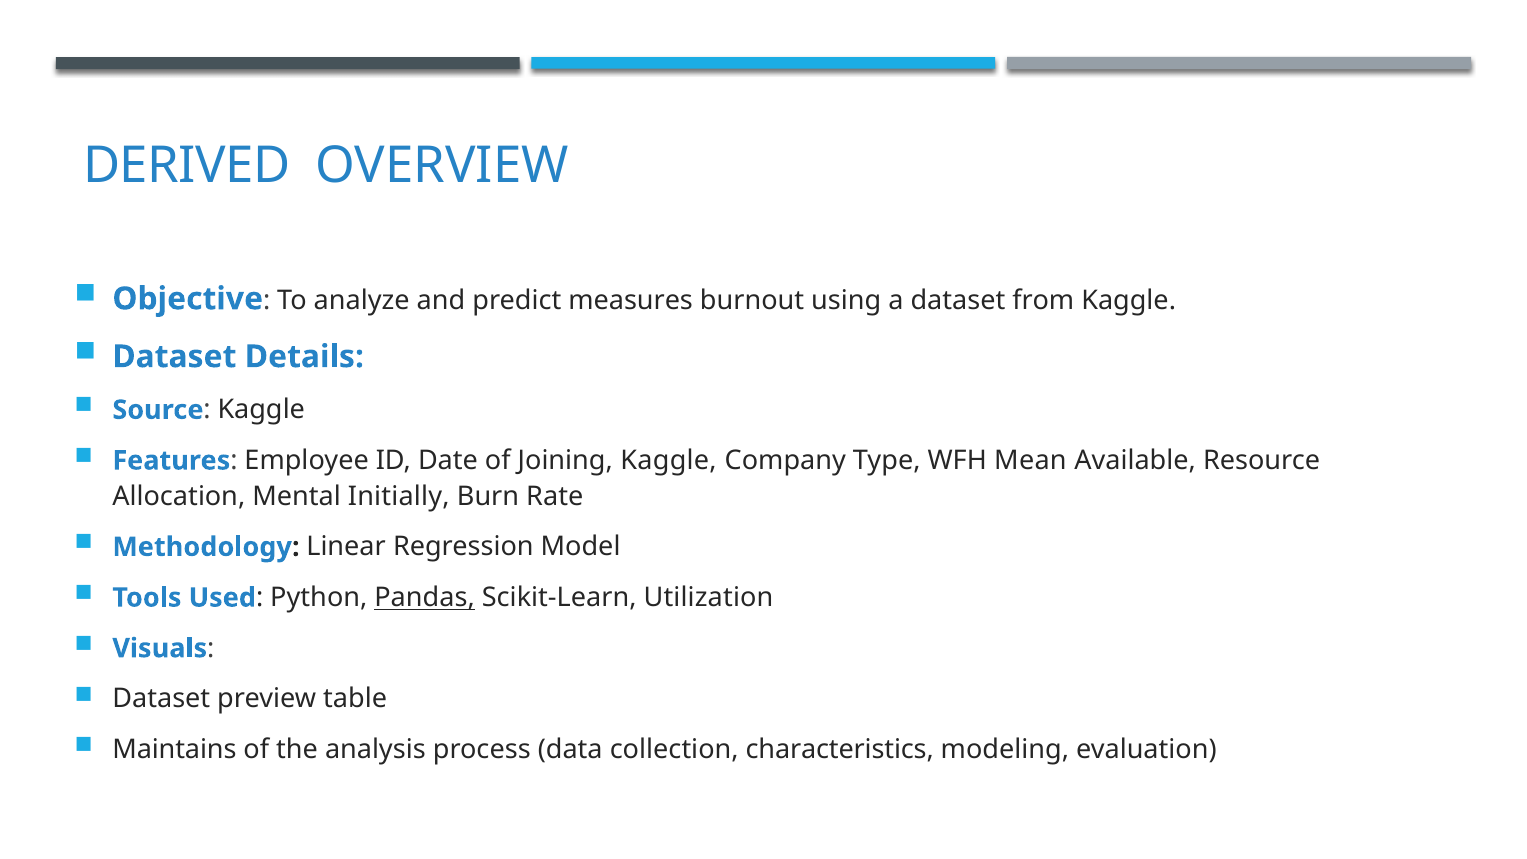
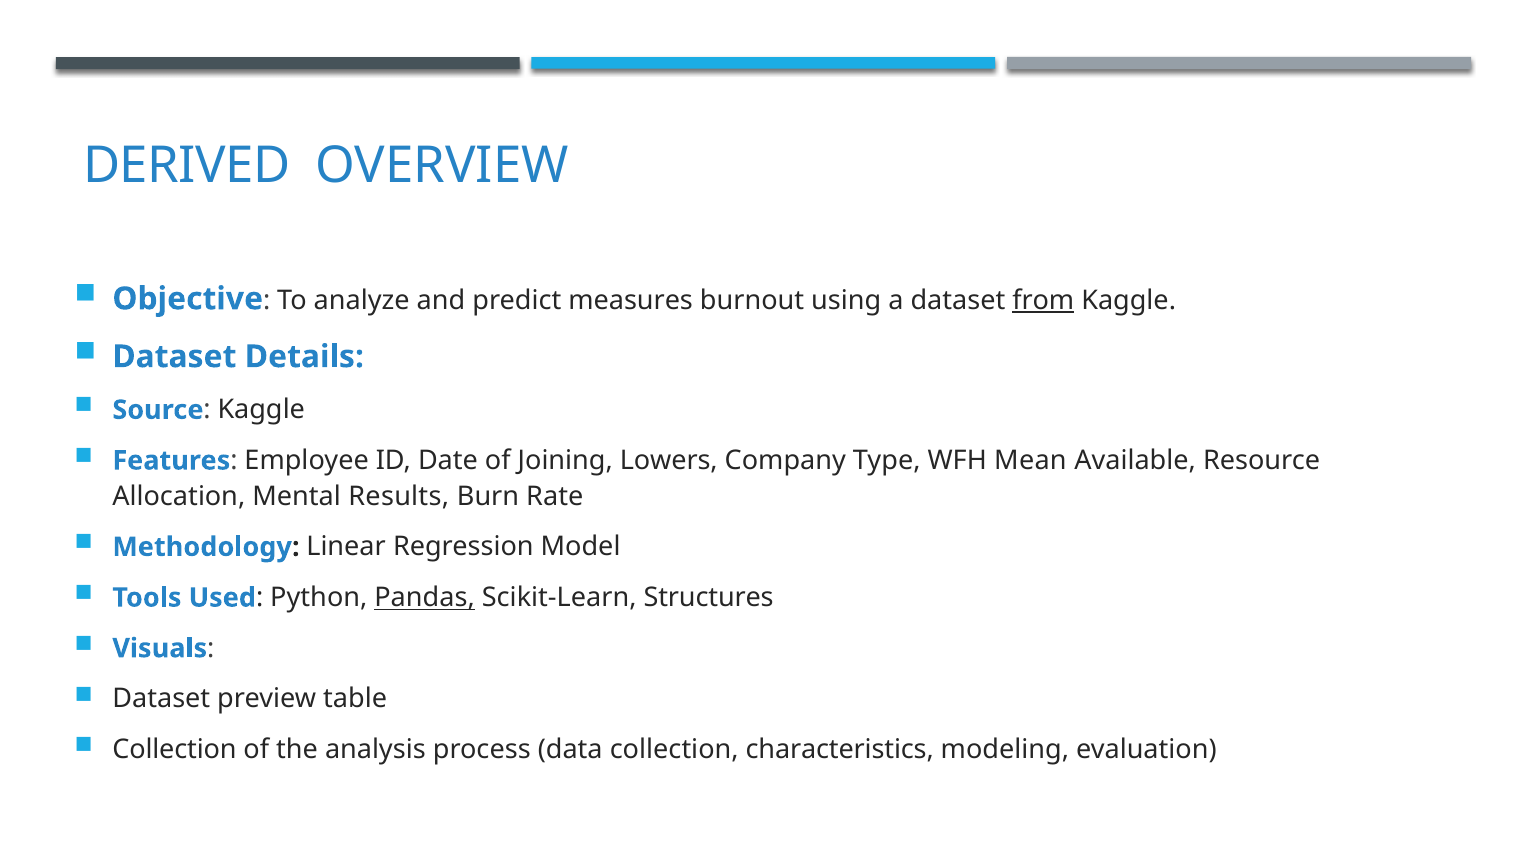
from underline: none -> present
Joining Kaggle: Kaggle -> Lowers
Initially: Initially -> Results
Utilization: Utilization -> Structures
Maintains at (174, 750): Maintains -> Collection
